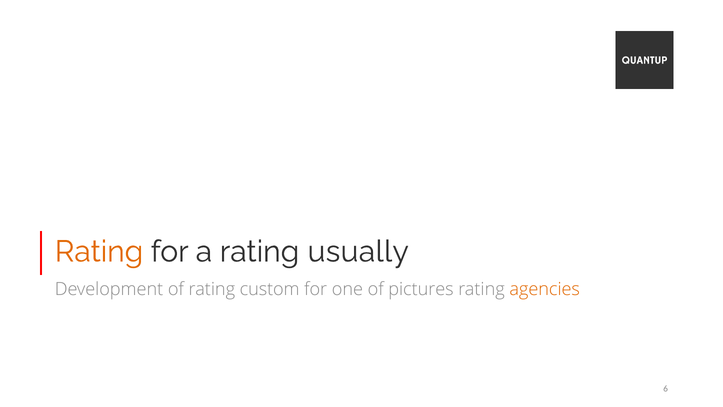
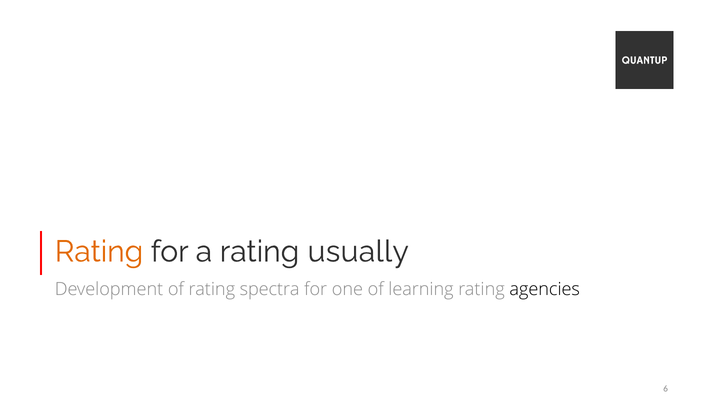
custom: custom -> spectra
pictures: pictures -> learning
agencies colour: orange -> black
